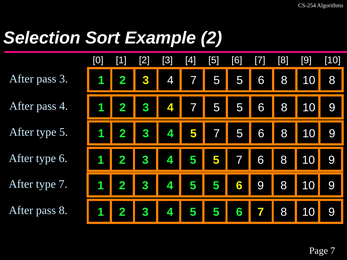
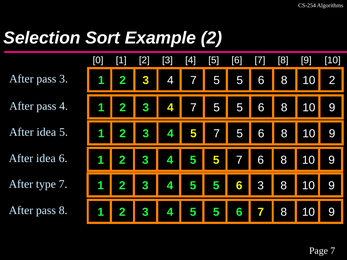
4 8: 8 -> 2
type at (46, 132): type -> idea
type at (46, 159): type -> idea
9 at (261, 186): 9 -> 3
